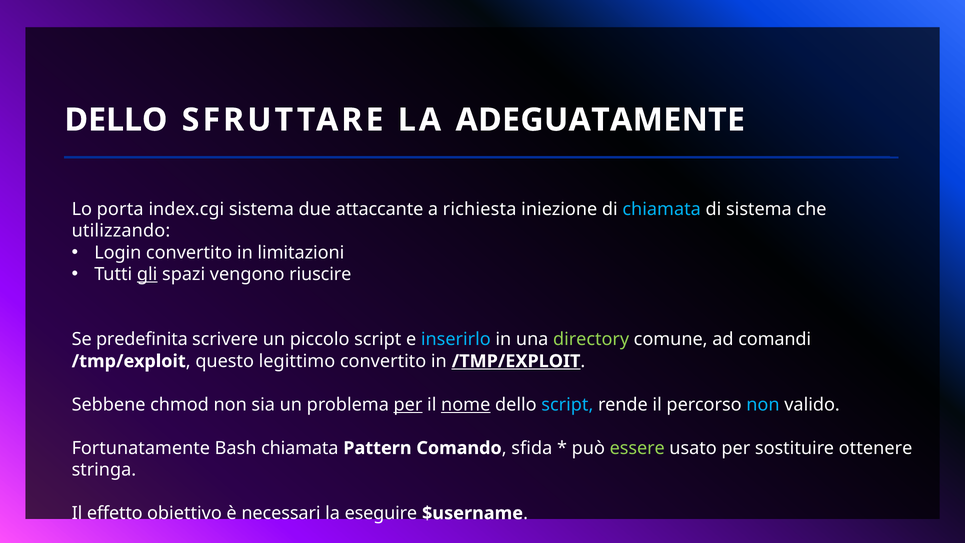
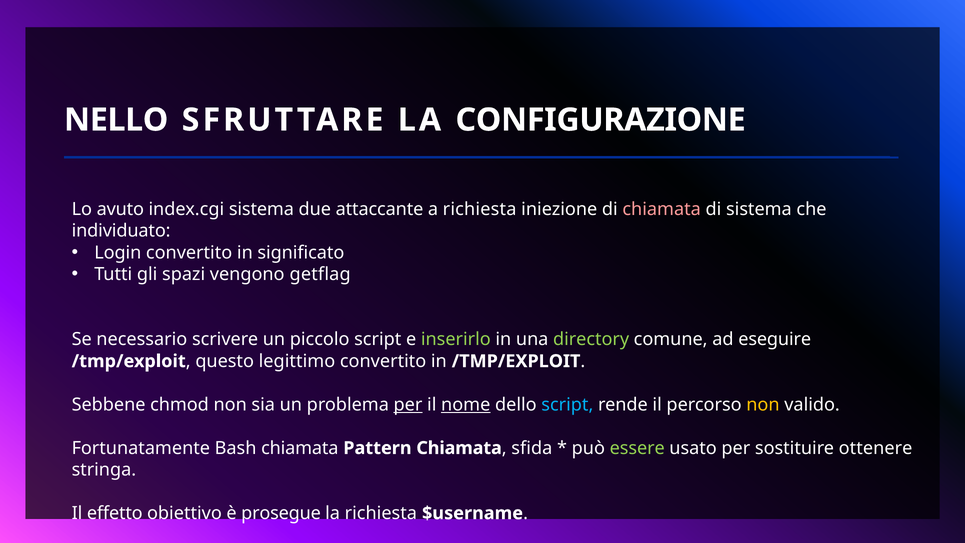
DELLO at (116, 120): DELLO -> NELLO
ADEGUATAMENTE: ADEGUATAMENTE -> CONFIGURAZIONE
porta: porta -> avuto
chiamata at (662, 209) colour: light blue -> pink
utilizzando: utilizzando -> individuato
limitazioni: limitazioni -> significato
gli underline: present -> none
riuscire: riuscire -> getflag
predefinita: predefinita -> necessario
inserirlo colour: light blue -> light green
comandi: comandi -> eseguire
/TMP/EXPLOIT at (516, 361) underline: present -> none
non at (763, 405) colour: light blue -> yellow
Pattern Comando: Comando -> Chiamata
necessari: necessari -> prosegue
la eseguire: eseguire -> richiesta
